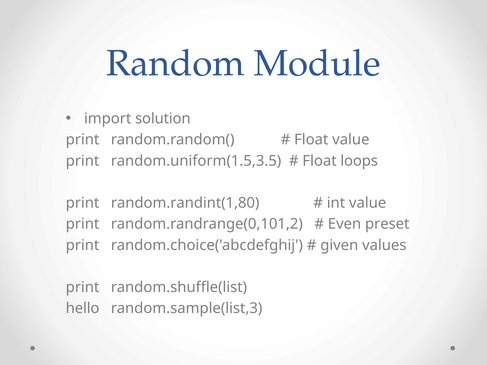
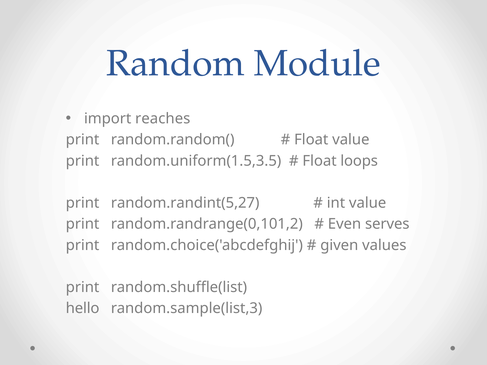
solution: solution -> reaches
random.randint(1,80: random.randint(1,80 -> random.randint(5,27
preset: preset -> serves
